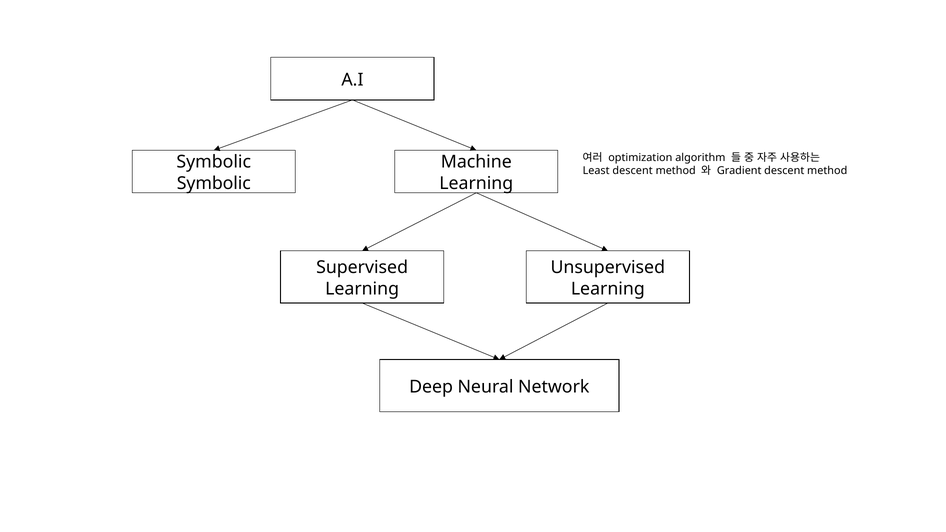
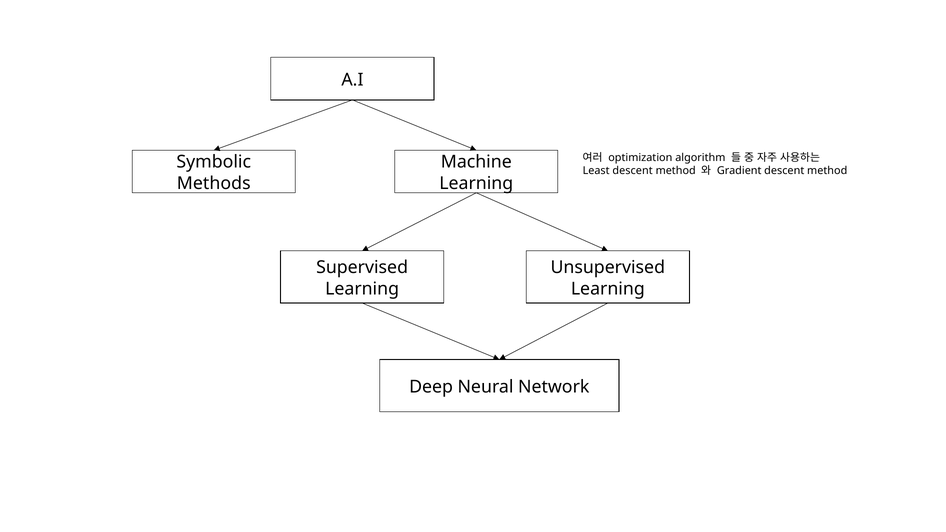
Symbolic at (214, 183): Symbolic -> Methods
